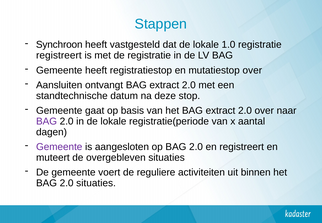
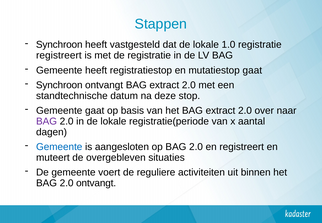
mutatiestop over: over -> gaat
Aansluiten at (59, 85): Aansluiten -> Synchroon
Gemeente at (59, 147) colour: purple -> blue
2.0 situaties: situaties -> ontvangt
